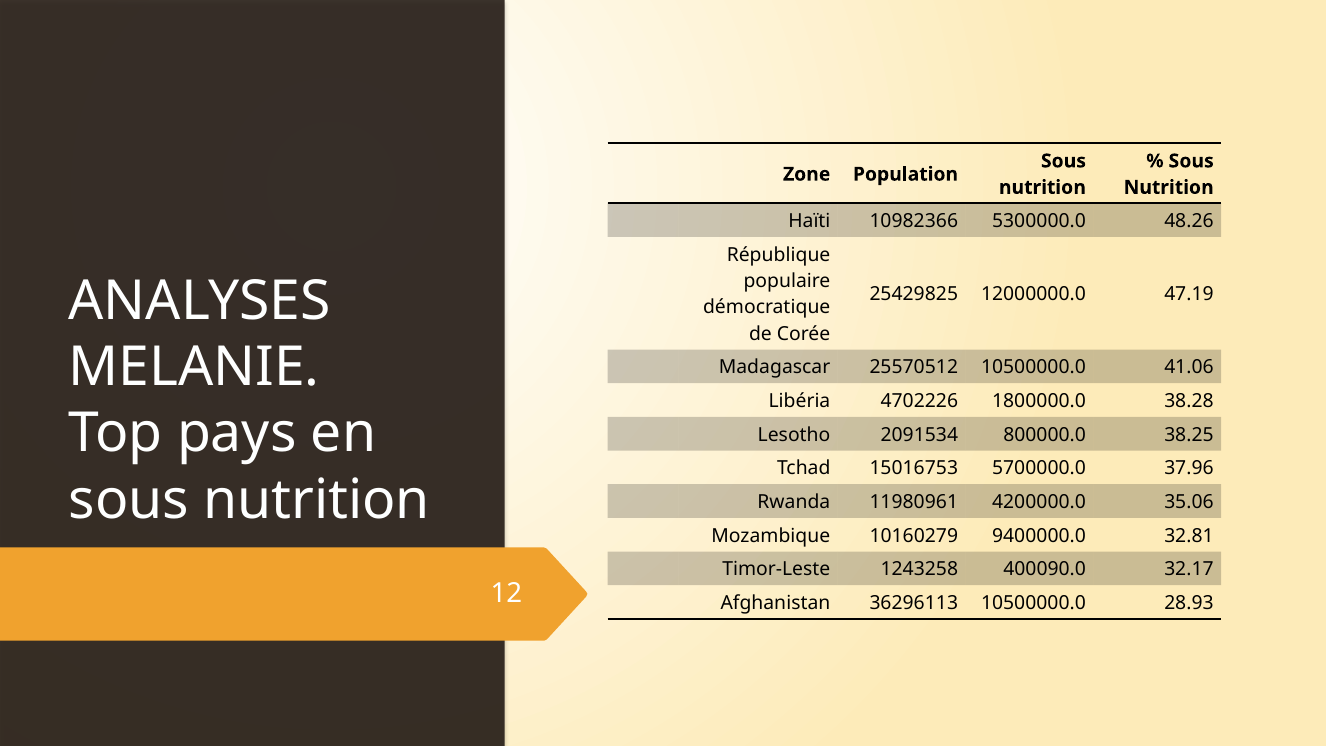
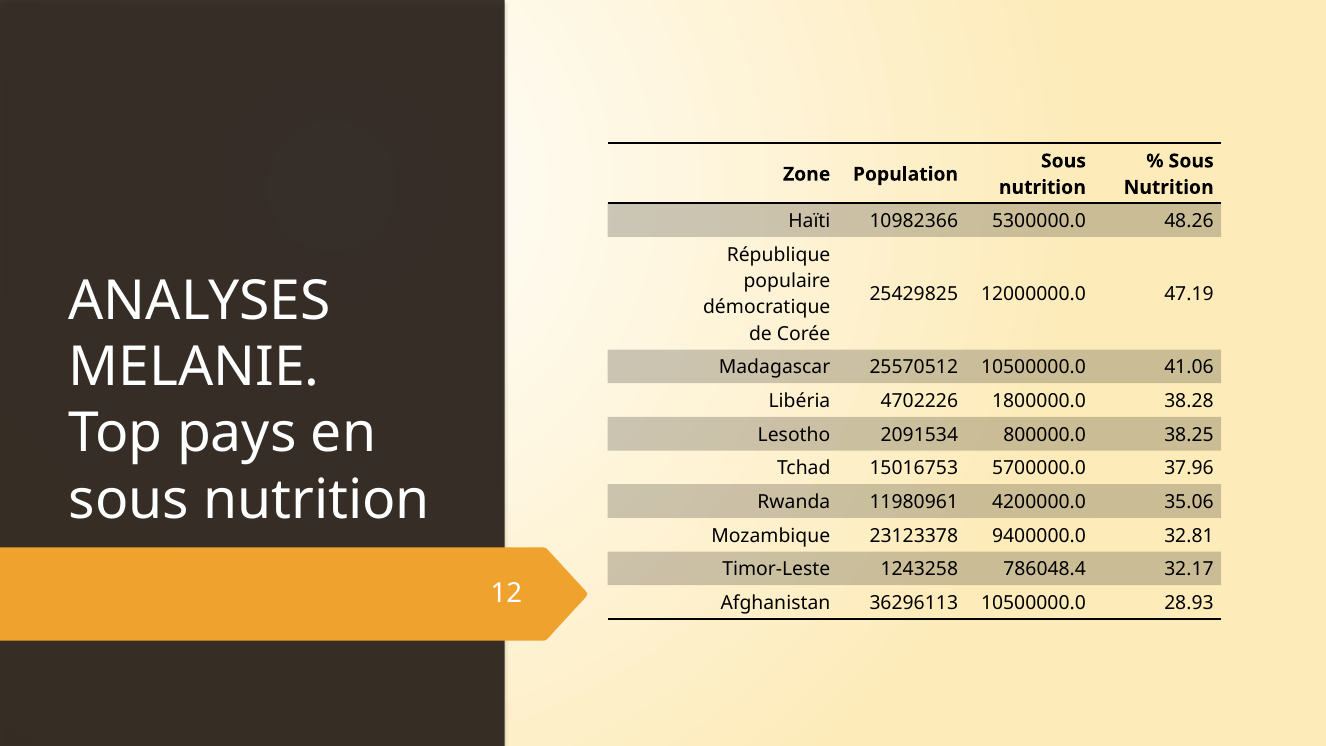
10160279: 10160279 -> 23123378
400090.0: 400090.0 -> 786048.4
